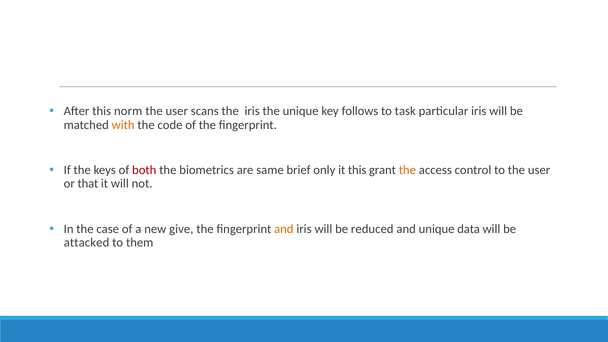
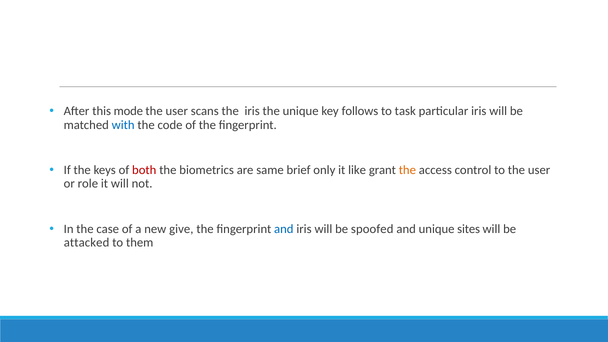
norm: norm -> mode
with colour: orange -> blue
it this: this -> like
that: that -> role
and at (284, 229) colour: orange -> blue
reduced: reduced -> spoofed
data: data -> sites
